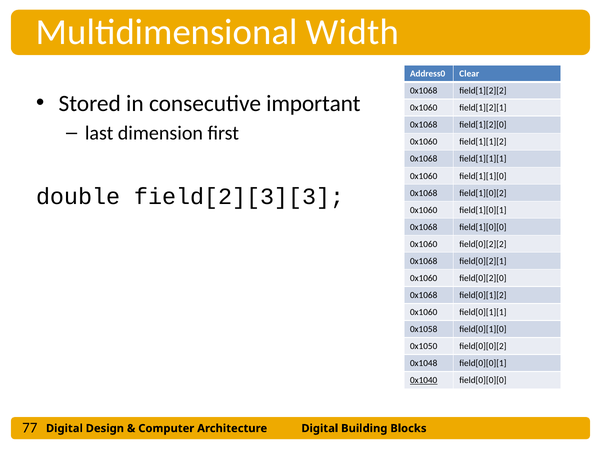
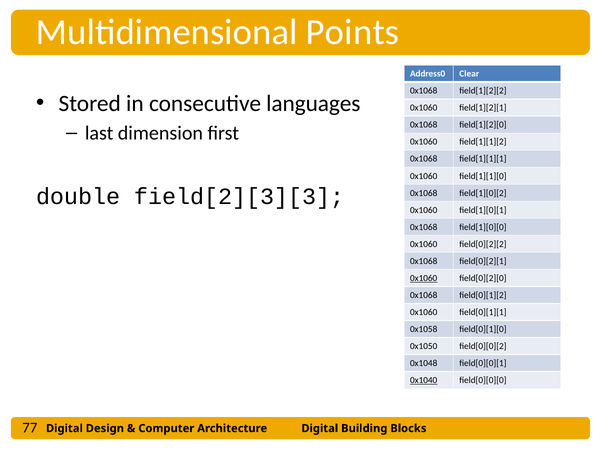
Width: Width -> Points
important: important -> languages
0x1060 at (424, 279) underline: none -> present
